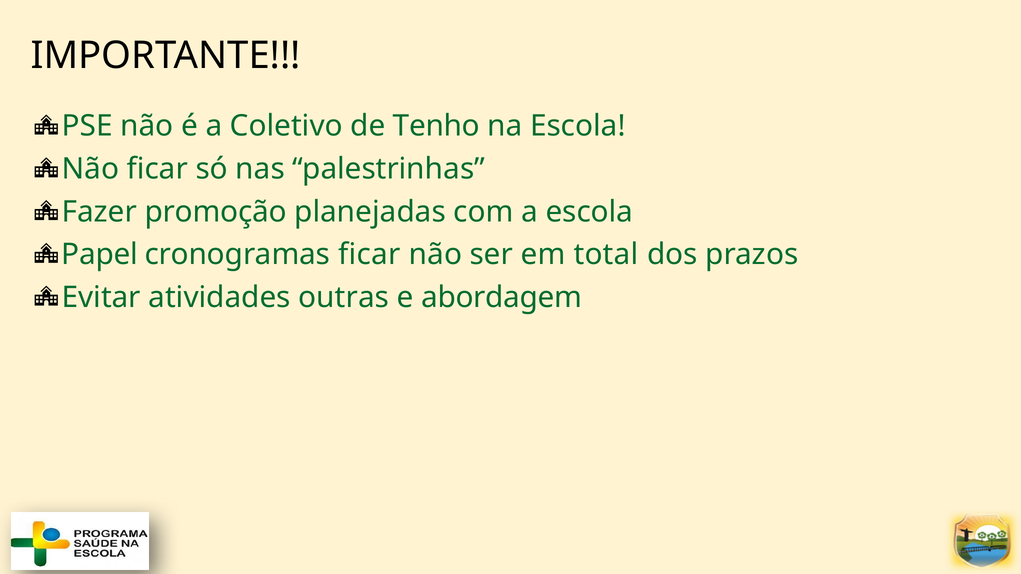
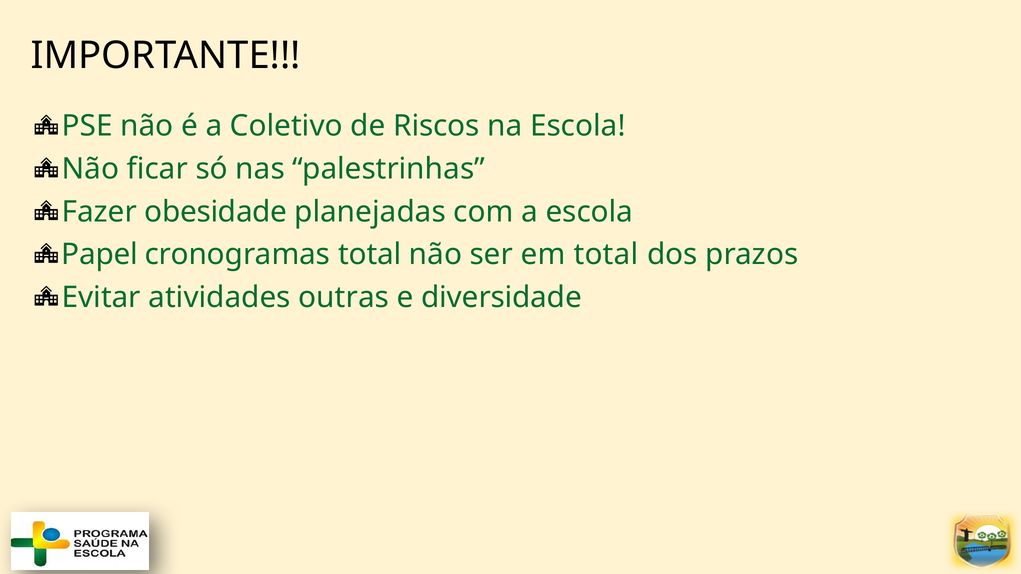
Tenho: Tenho -> Riscos
promoção: promoção -> obesidade
cronogramas ficar: ficar -> total
abordagem: abordagem -> diversidade
